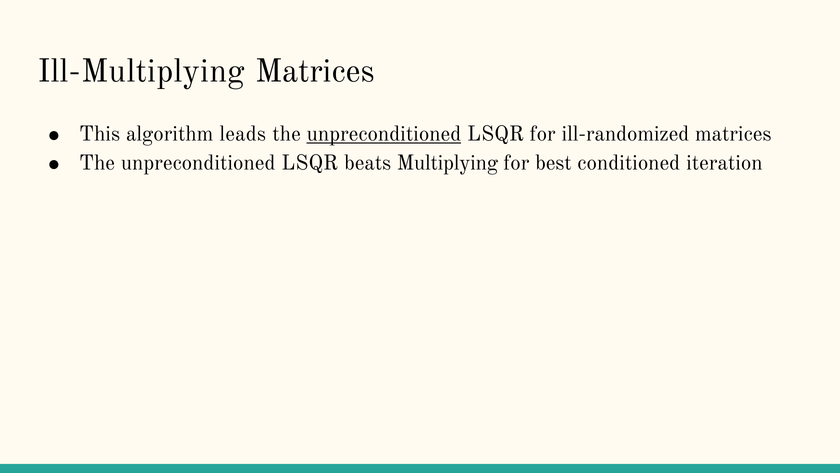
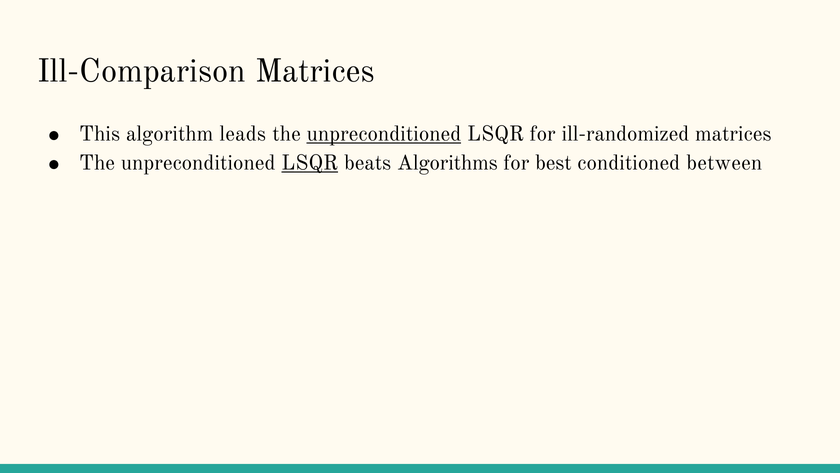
Ill-Multiplying: Ill-Multiplying -> Ill-Comparison
LSQR at (310, 163) underline: none -> present
Multiplying: Multiplying -> Algorithms
iteration: iteration -> between
